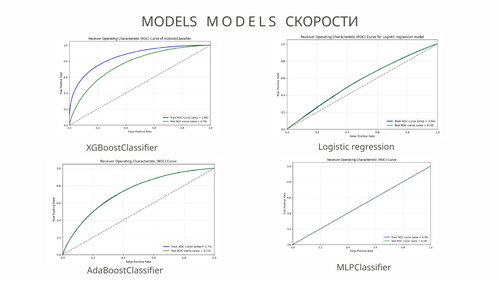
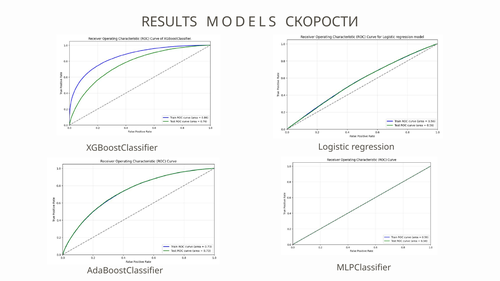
MODELS at (169, 22): MODELS -> RESULTS
